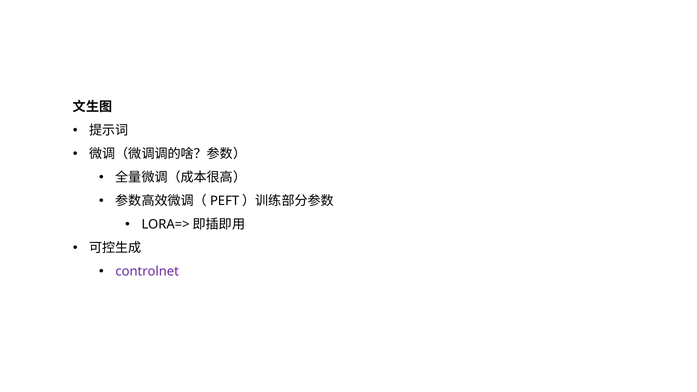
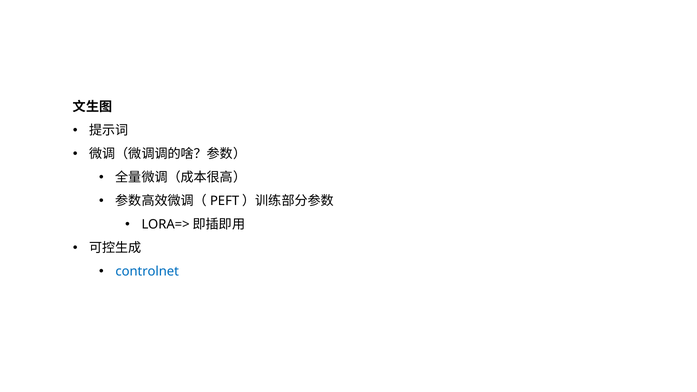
controlnet colour: purple -> blue
